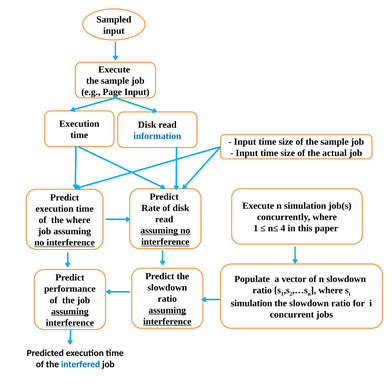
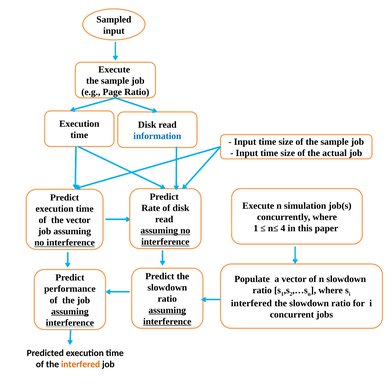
Page Input: Input -> Ratio
the where: where -> vector
simulation at (252, 303): simulation -> interfered
interfered at (81, 364) colour: blue -> orange
